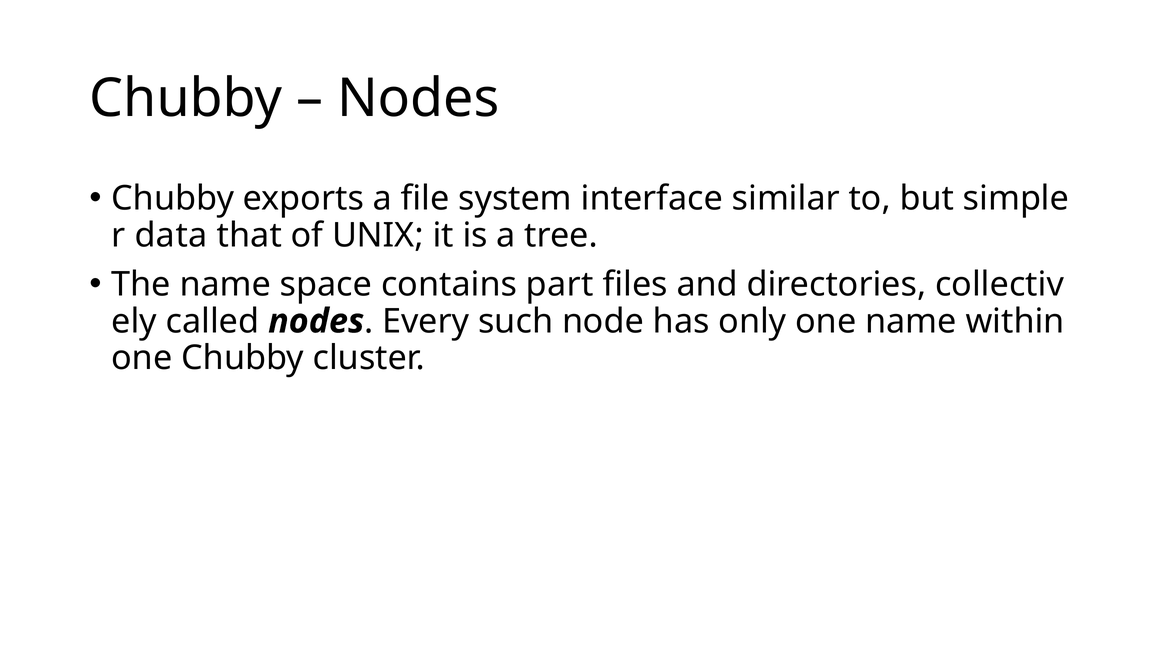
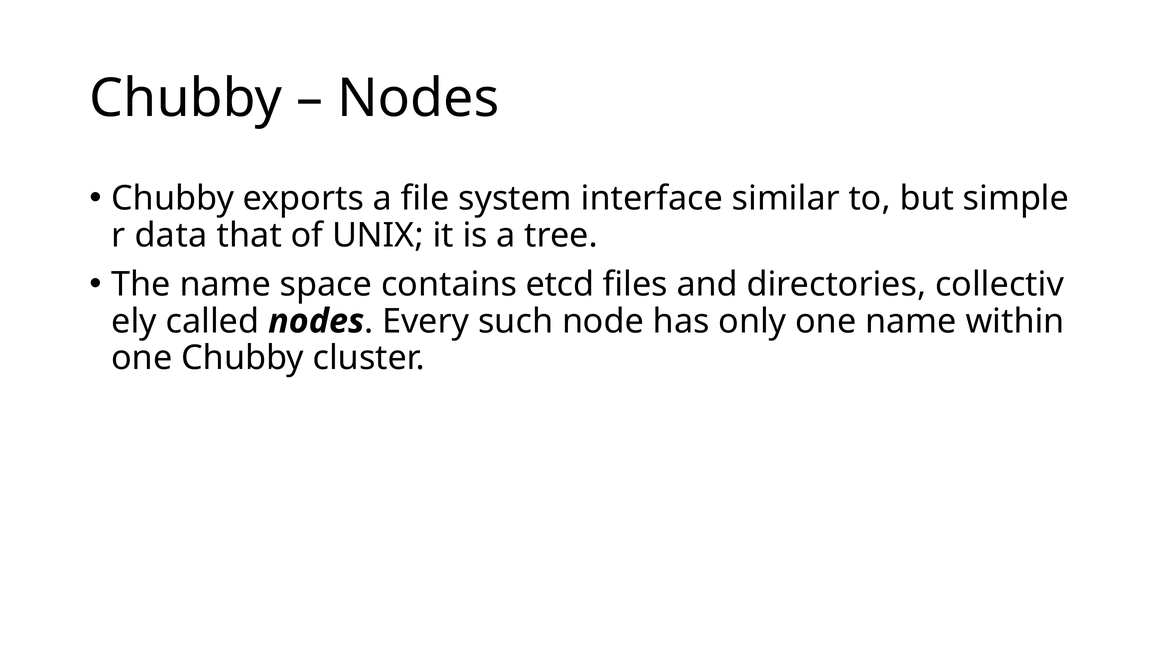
part: part -> etcd
